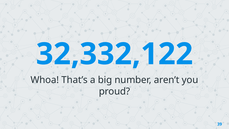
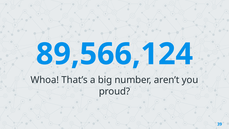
32,332,122: 32,332,122 -> 89,566,124
